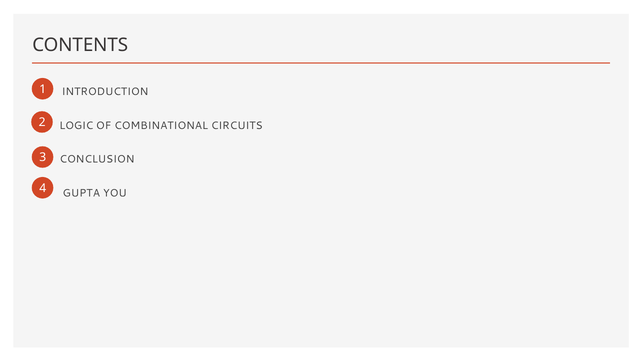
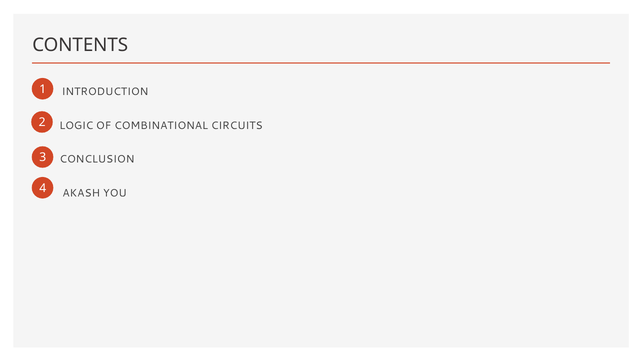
GUPTA: GUPTA -> AKASH
